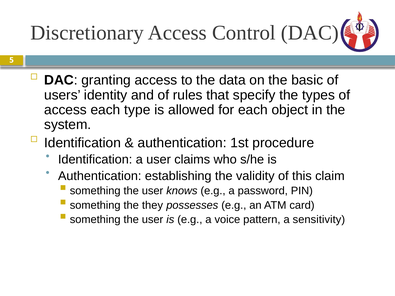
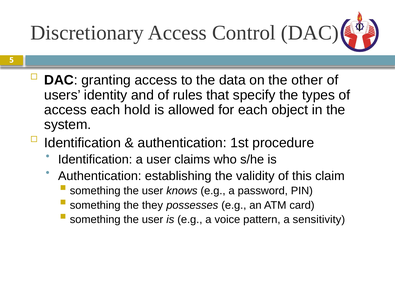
basic: basic -> other
type: type -> hold
